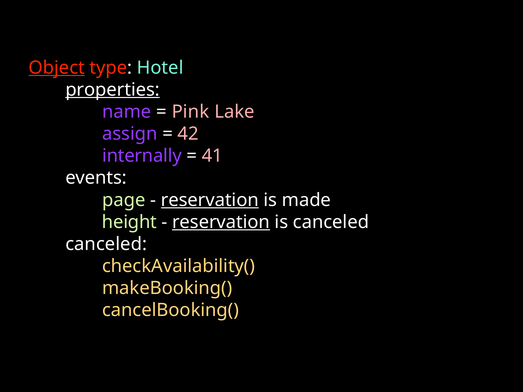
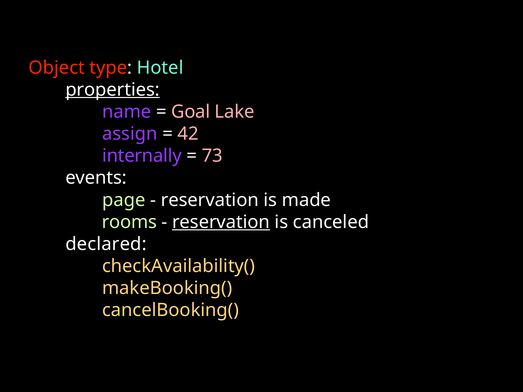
Object underline: present -> none
Pink: Pink -> Goal
41: 41 -> 73
reservation at (210, 200) underline: present -> none
height: height -> rooms
canceled at (106, 244): canceled -> declared
